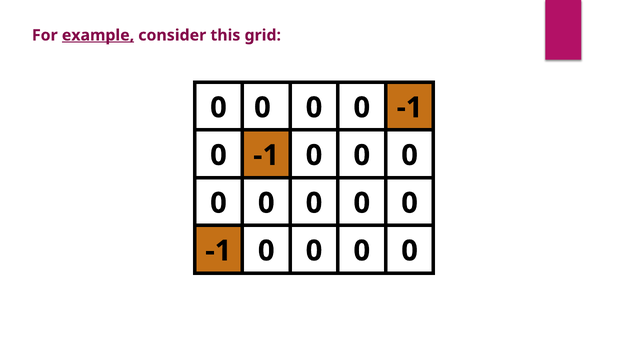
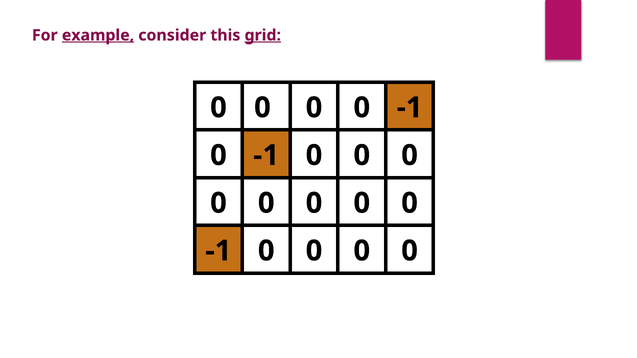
grid underline: none -> present
